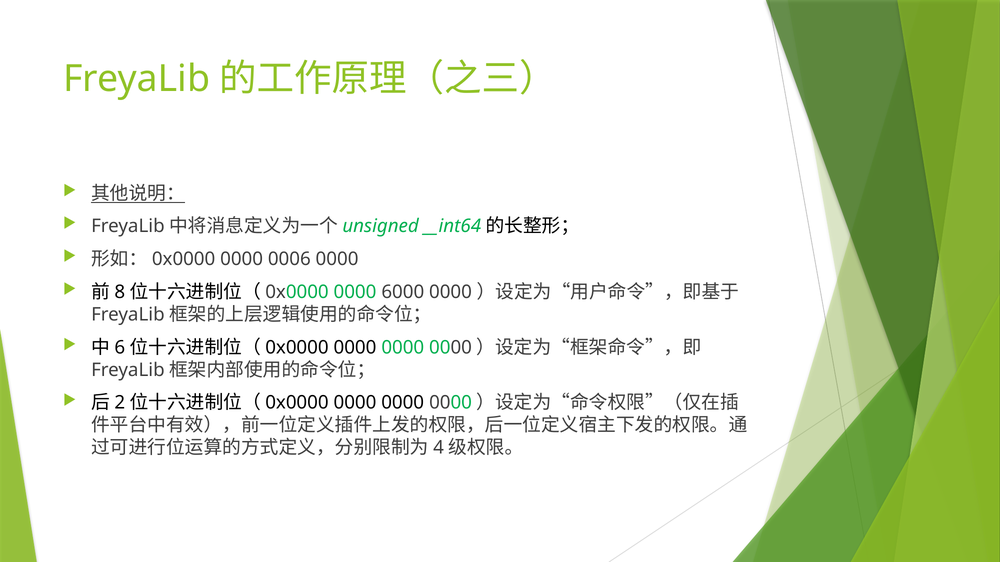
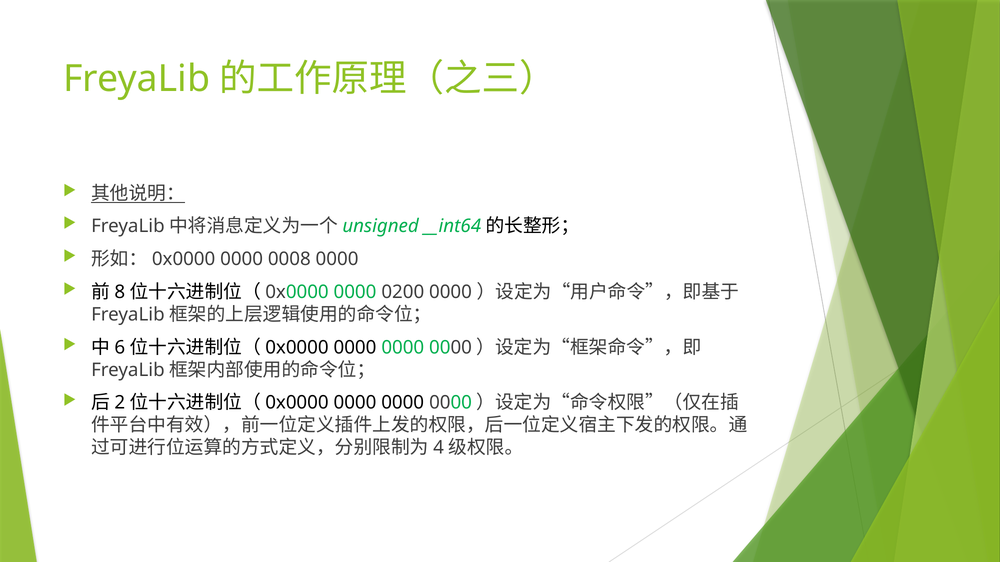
0006: 0006 -> 0008
6000: 6000 -> 0200
